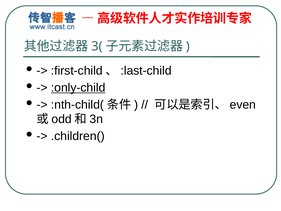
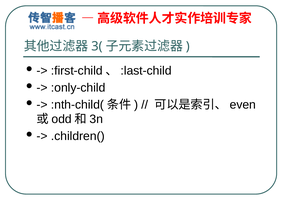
:only-child underline: present -> none
